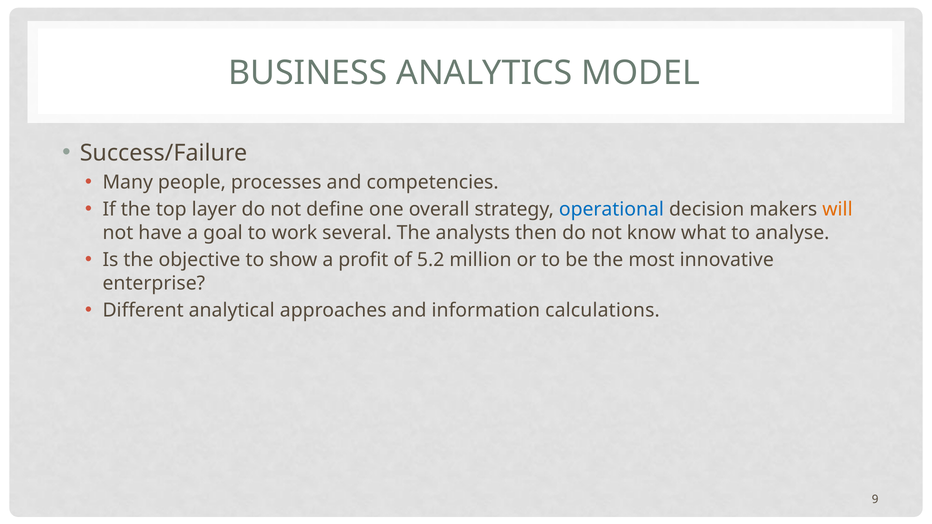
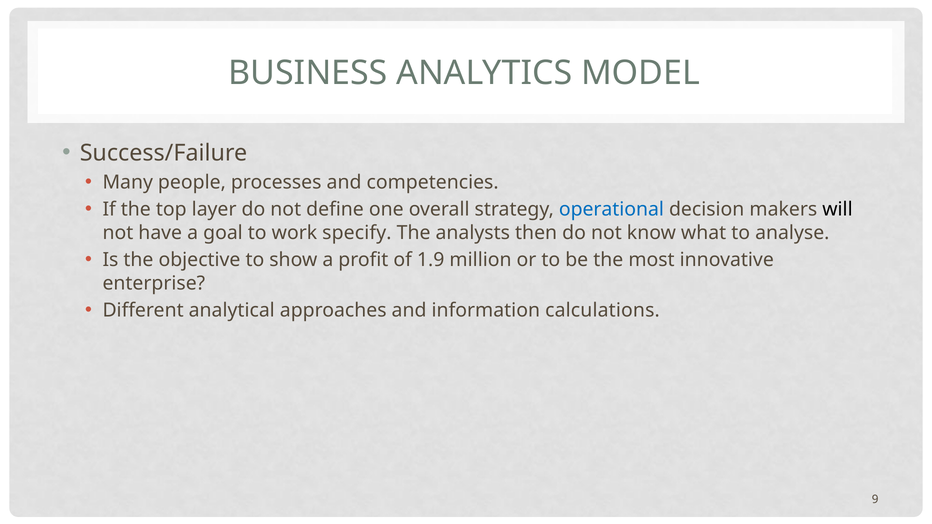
will colour: orange -> black
several: several -> specify
5.2: 5.2 -> 1.9
